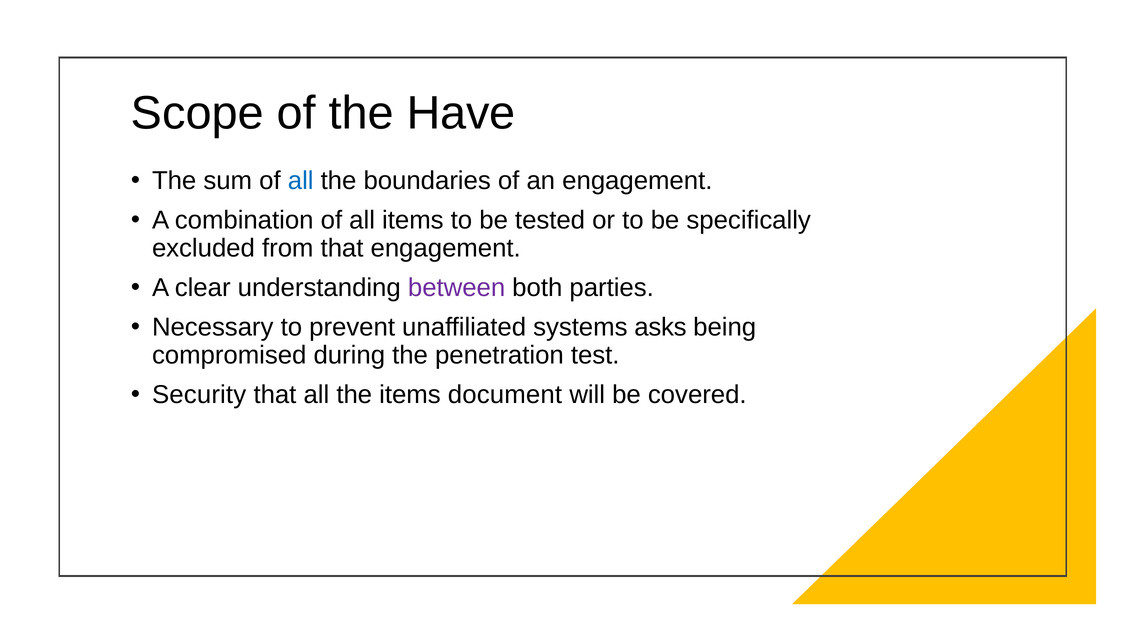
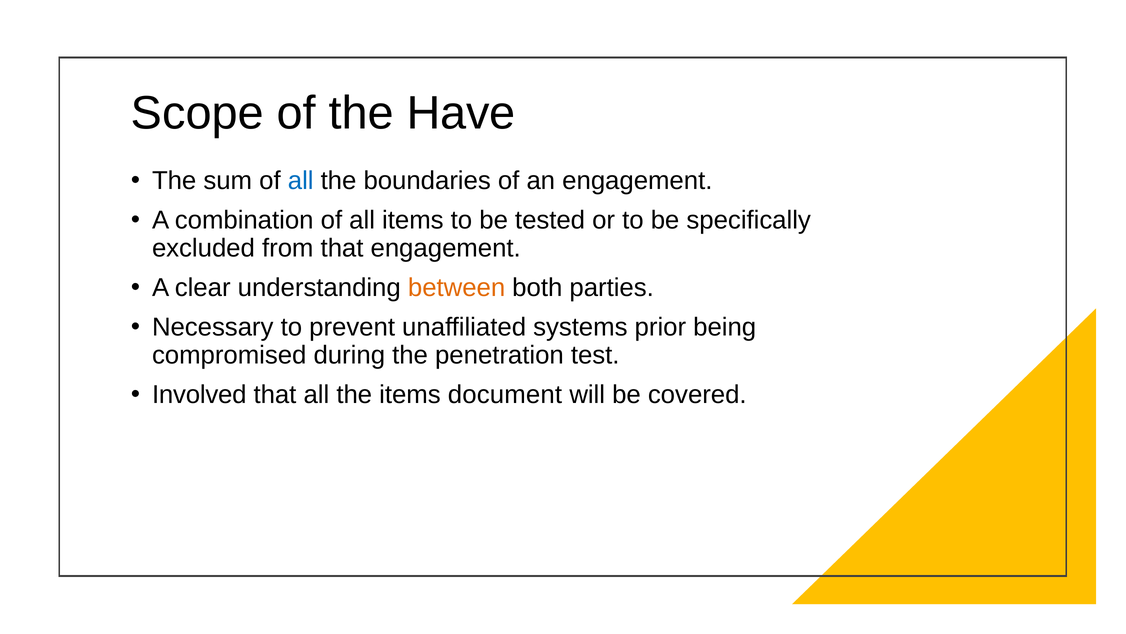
between colour: purple -> orange
asks: asks -> prior
Security: Security -> Involved
